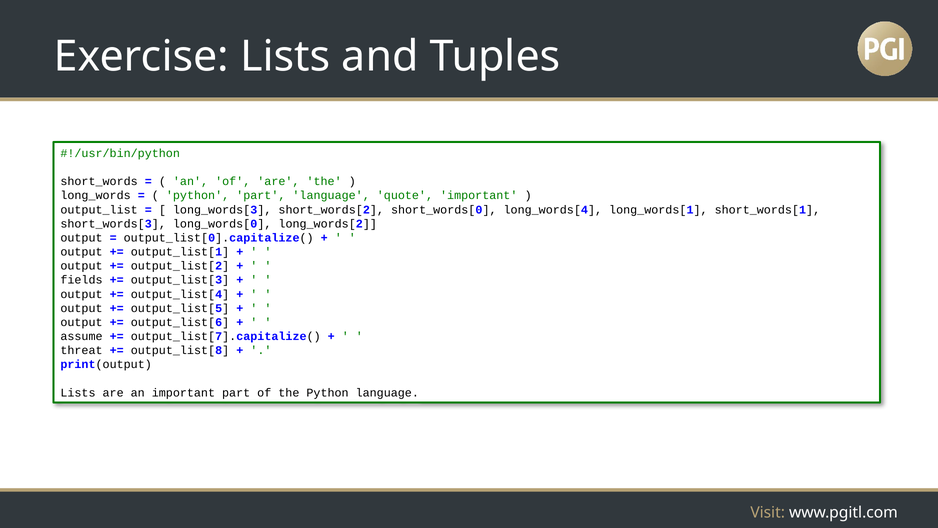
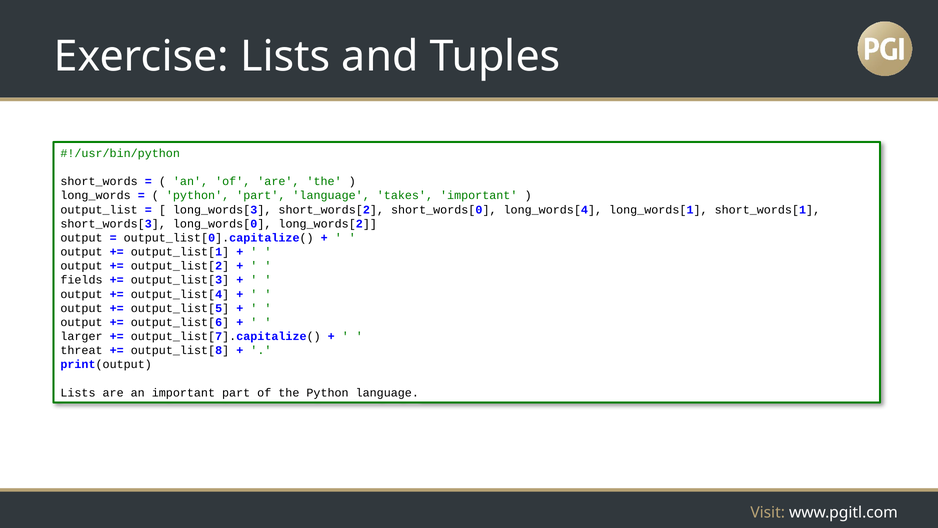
quote: quote -> takes
assume: assume -> larger
